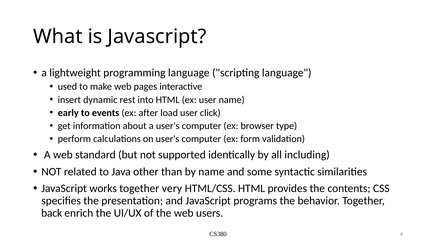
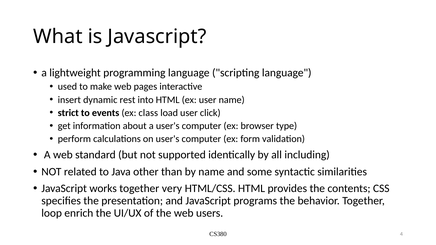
early: early -> strict
after: after -> class
back: back -> loop
